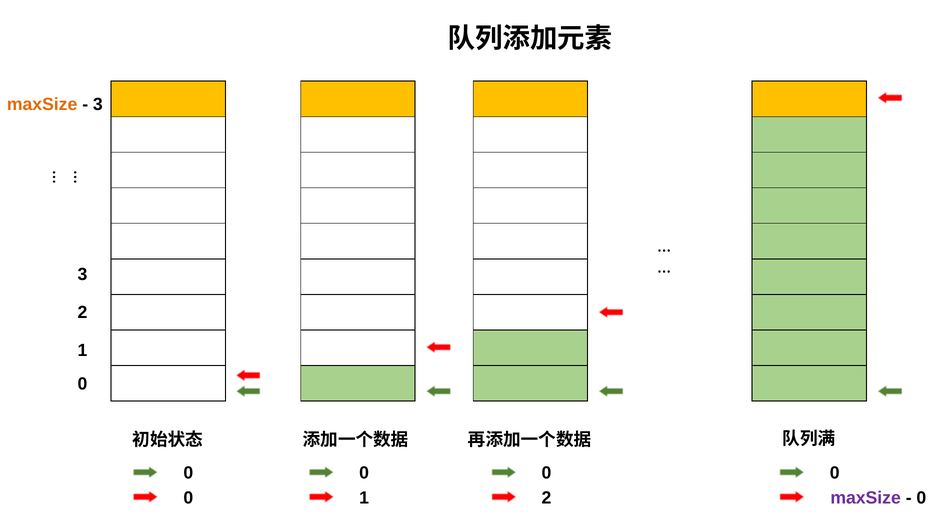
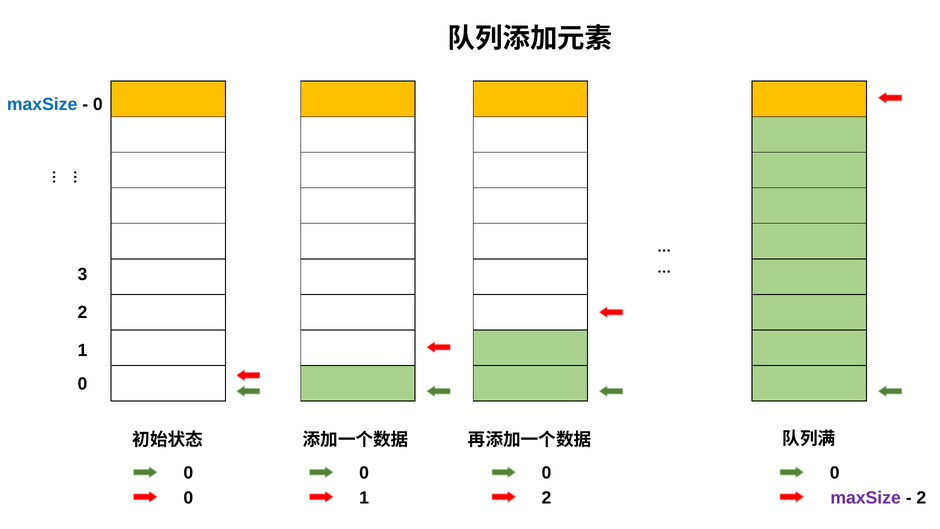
maxSize at (42, 104) colour: orange -> blue
3 at (98, 104): 3 -> 0
0 at (921, 498): 0 -> 2
